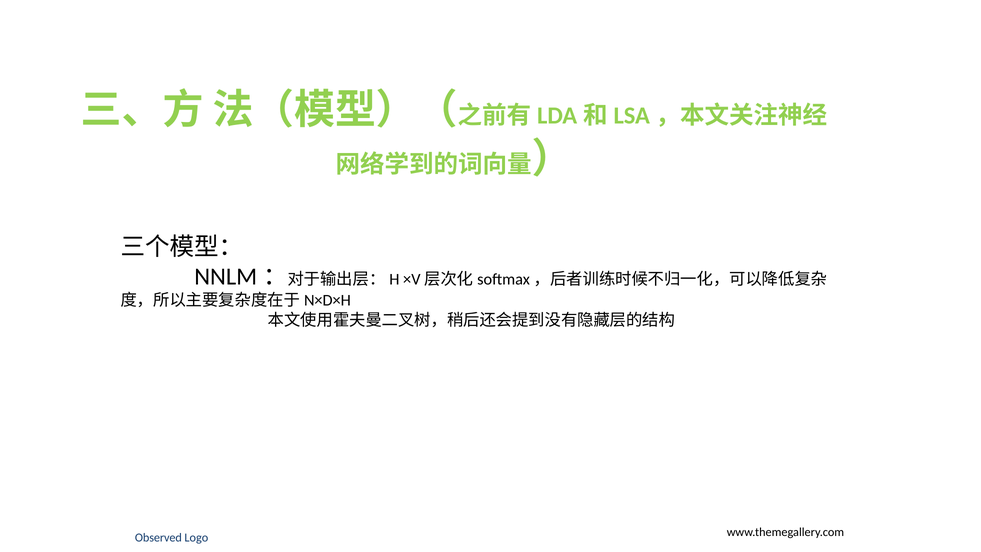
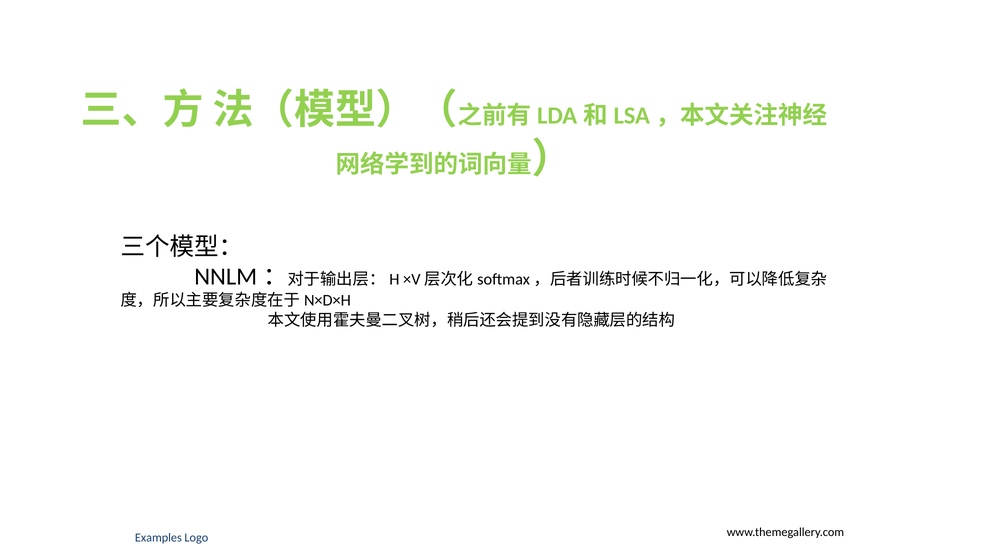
Observed: Observed -> Examples
